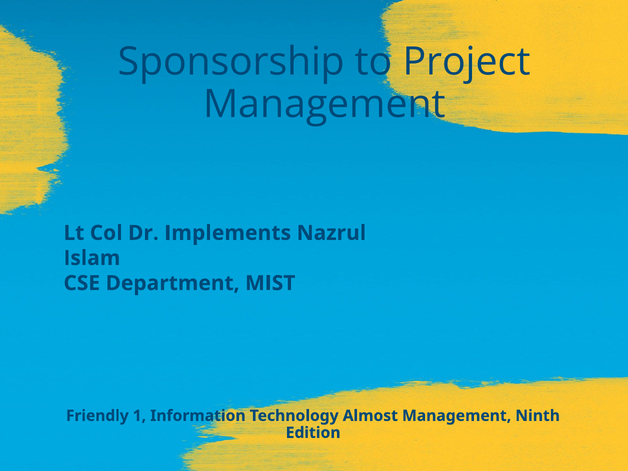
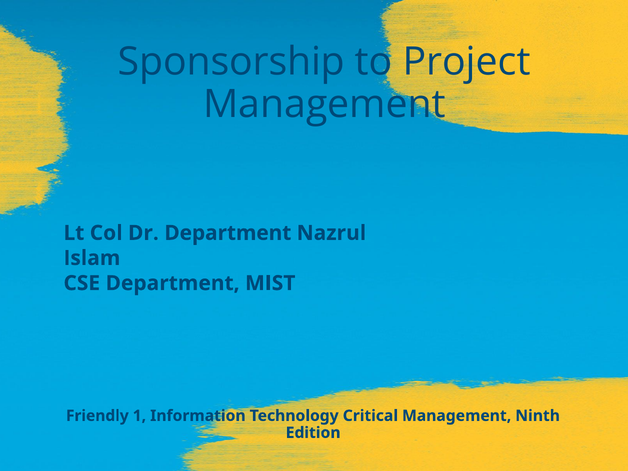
Dr Implements: Implements -> Department
Almost: Almost -> Critical
